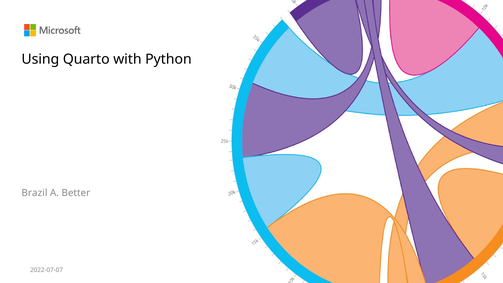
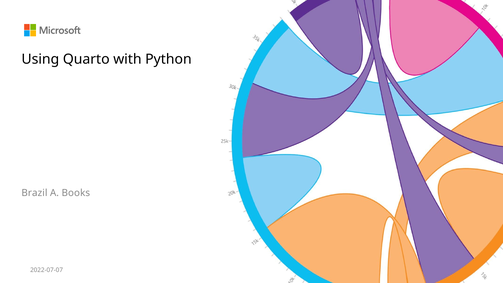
Better: Better -> Books
